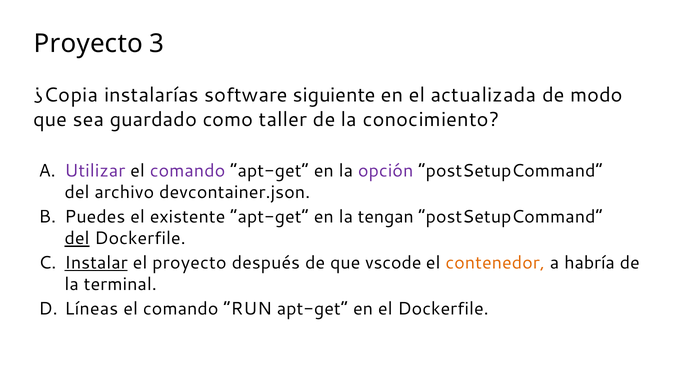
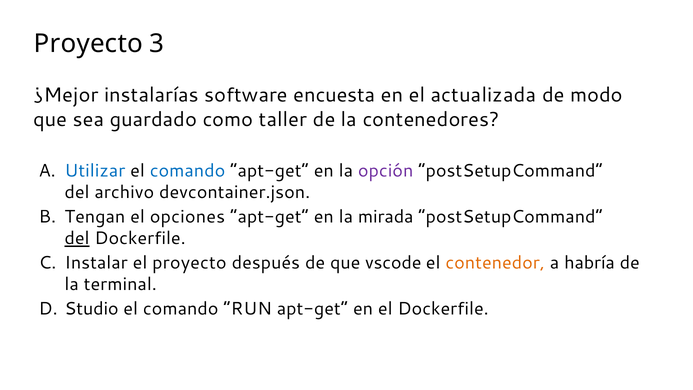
¿Copia: ¿Copia -> ¿Mejor
siguiente: siguiente -> encuesta
conocimiento: conocimiento -> contenedores
Utilizar colour: purple -> blue
comando at (188, 171) colour: purple -> blue
Puedes: Puedes -> Tengan
existente: existente -> opciones
tengan: tengan -> mirada
Instalar underline: present -> none
Líneas: Líneas -> Studio
